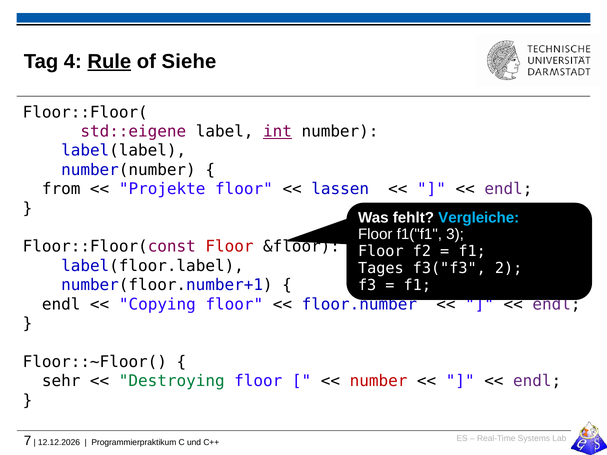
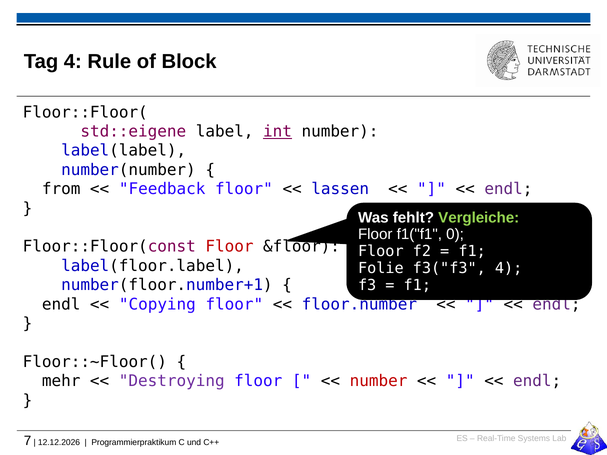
Rule underline: present -> none
Siehe: Siehe -> Block
Projekte: Projekte -> Feedback
Vergleiche colour: light blue -> light green
3: 3 -> 0
Tages: Tages -> Folie
f3("f3 2: 2 -> 4
sehr: sehr -> mehr
Destroying colour: green -> purple
